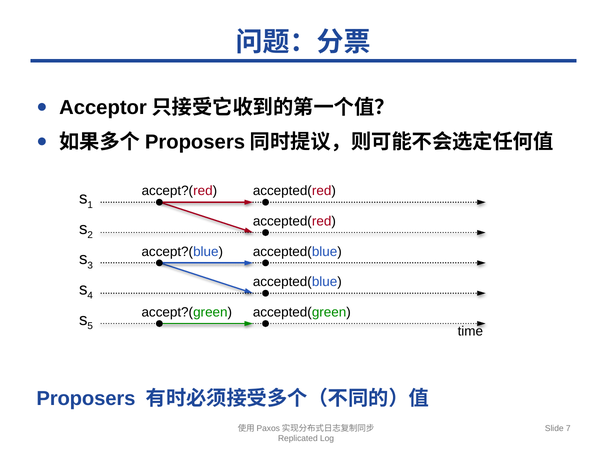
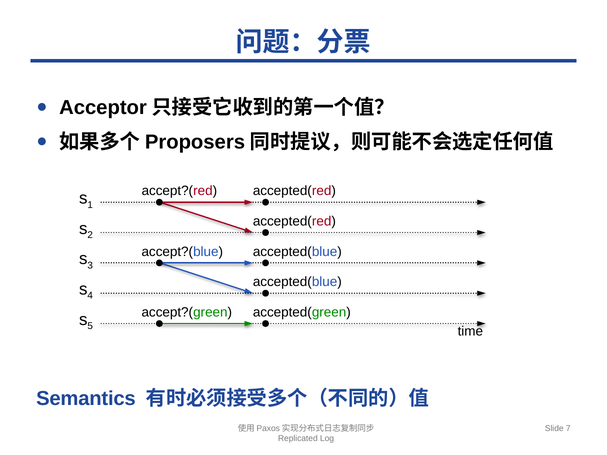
Proposers: Proposers -> Semantics
